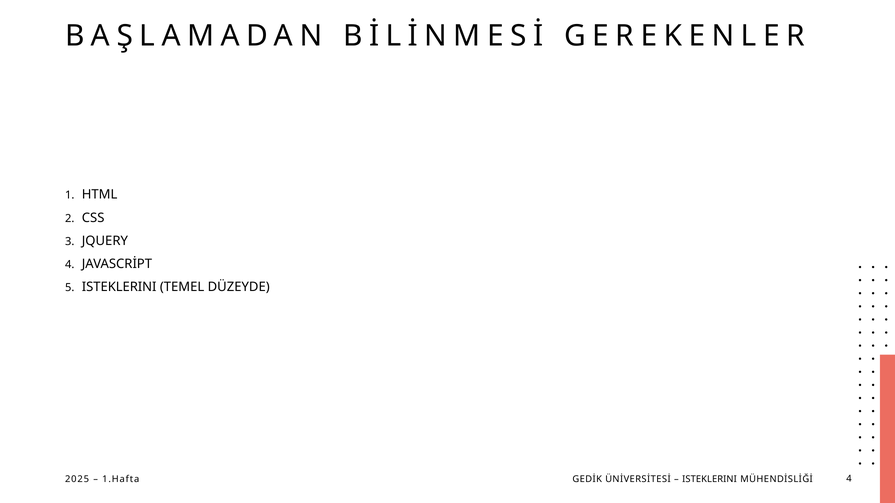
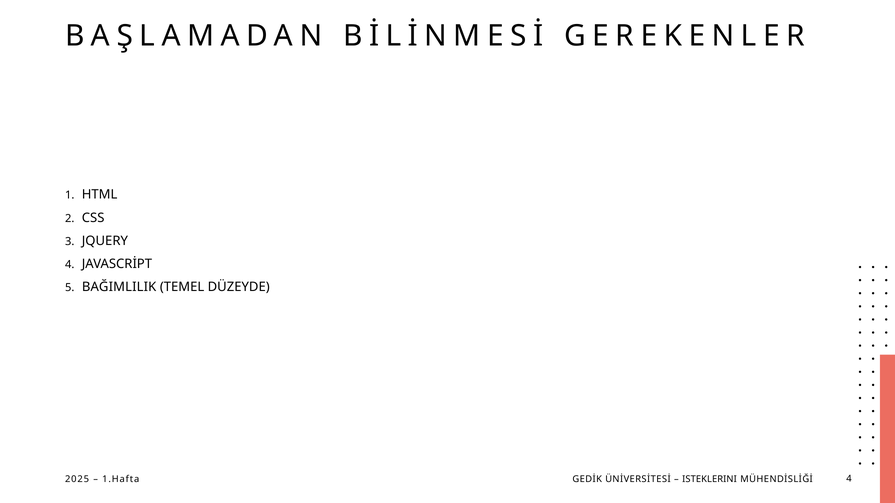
ISTEKLERINI at (119, 287): ISTEKLERINI -> BAĞIMLILIK
